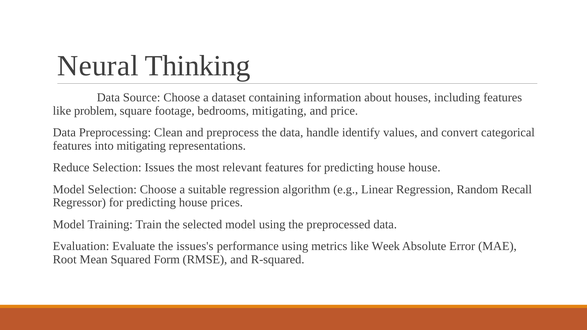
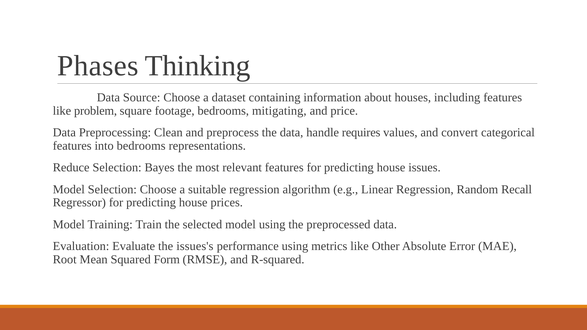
Neural: Neural -> Phases
identify: identify -> requires
into mitigating: mitigating -> bedrooms
Issues: Issues -> Bayes
house house: house -> issues
Week: Week -> Other
